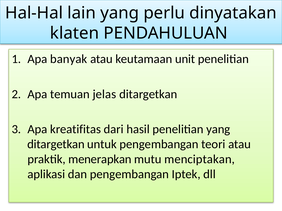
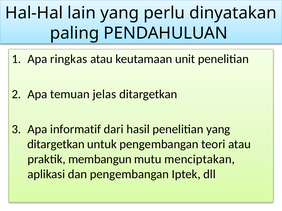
klaten: klaten -> paling
banyak: banyak -> ringkas
kreatifitas: kreatifitas -> informatif
menerapkan: menerapkan -> membangun
